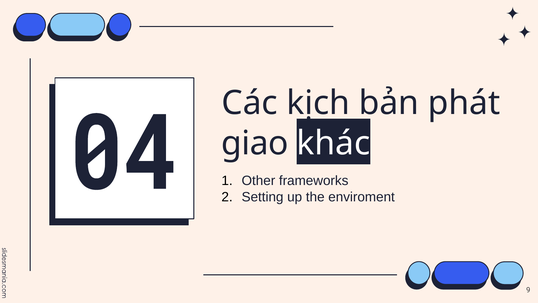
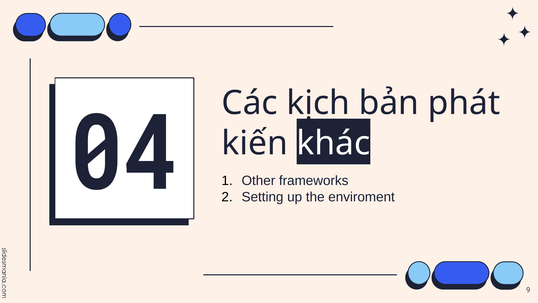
giao: giao -> kiến
